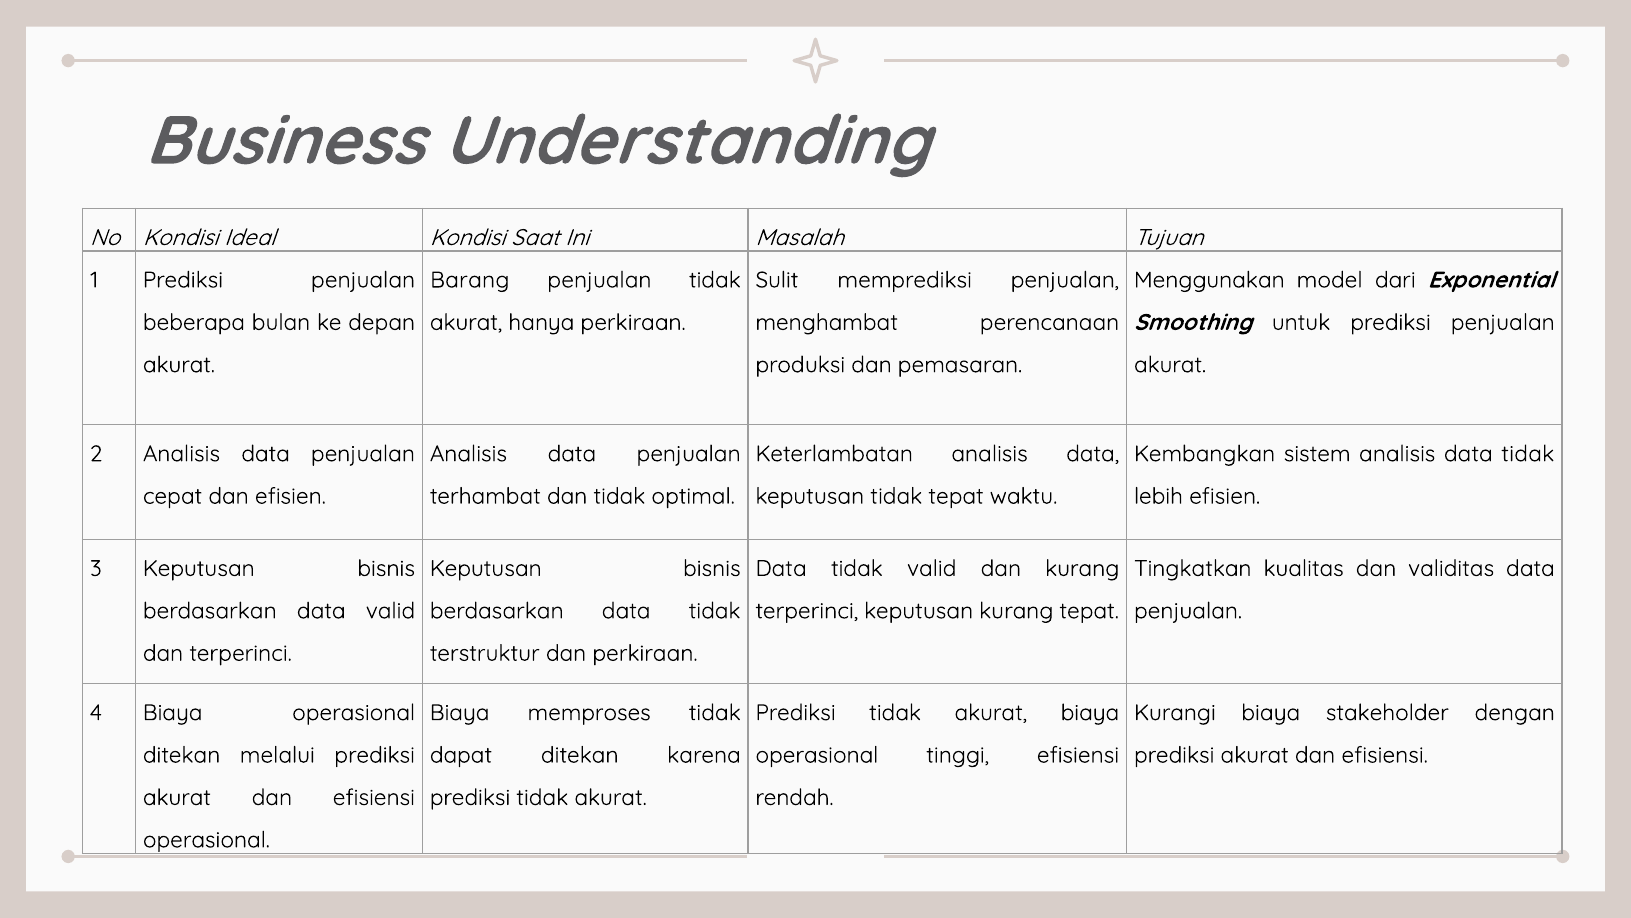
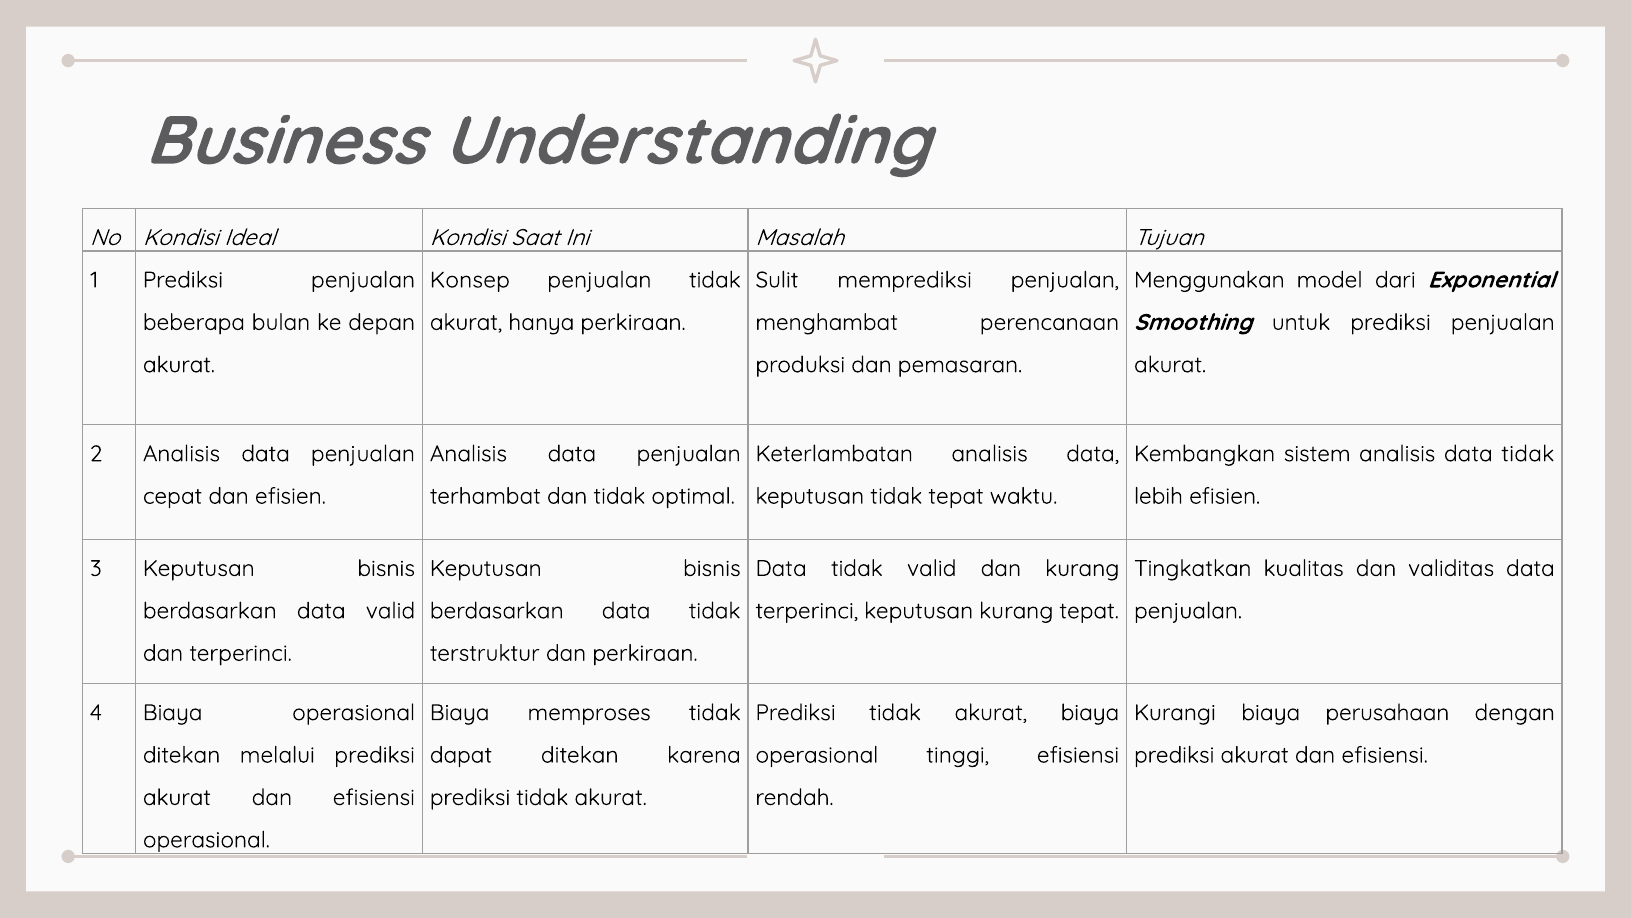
Barang: Barang -> Konsep
stakeholder: stakeholder -> perusahaan
